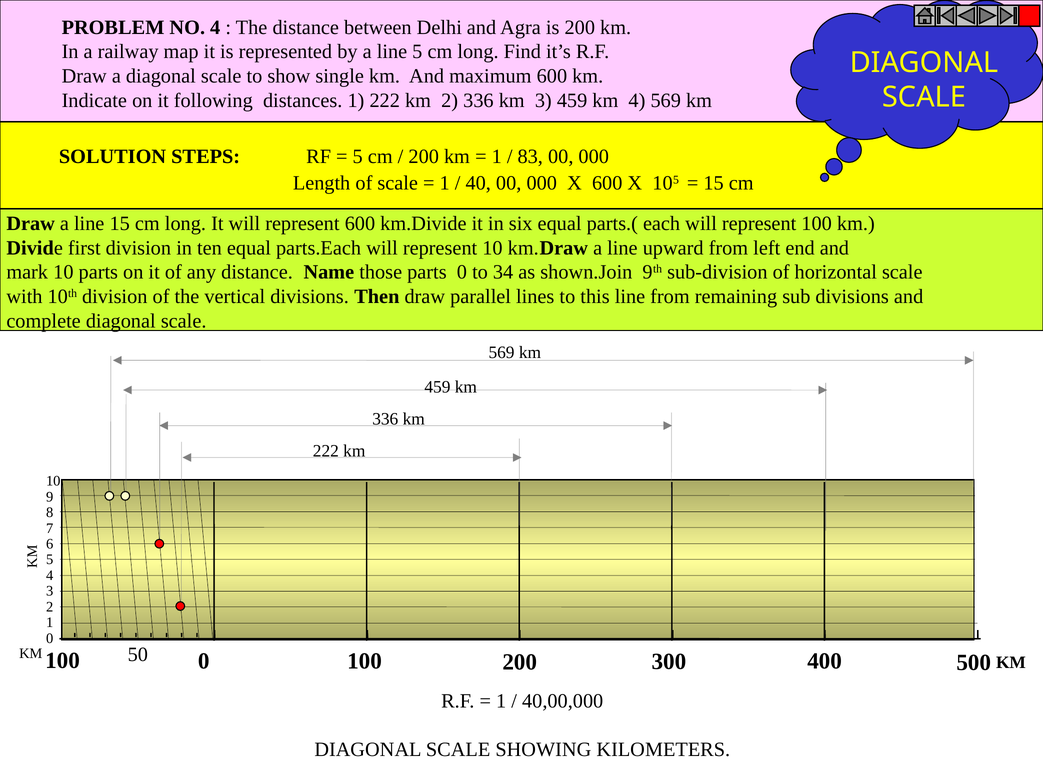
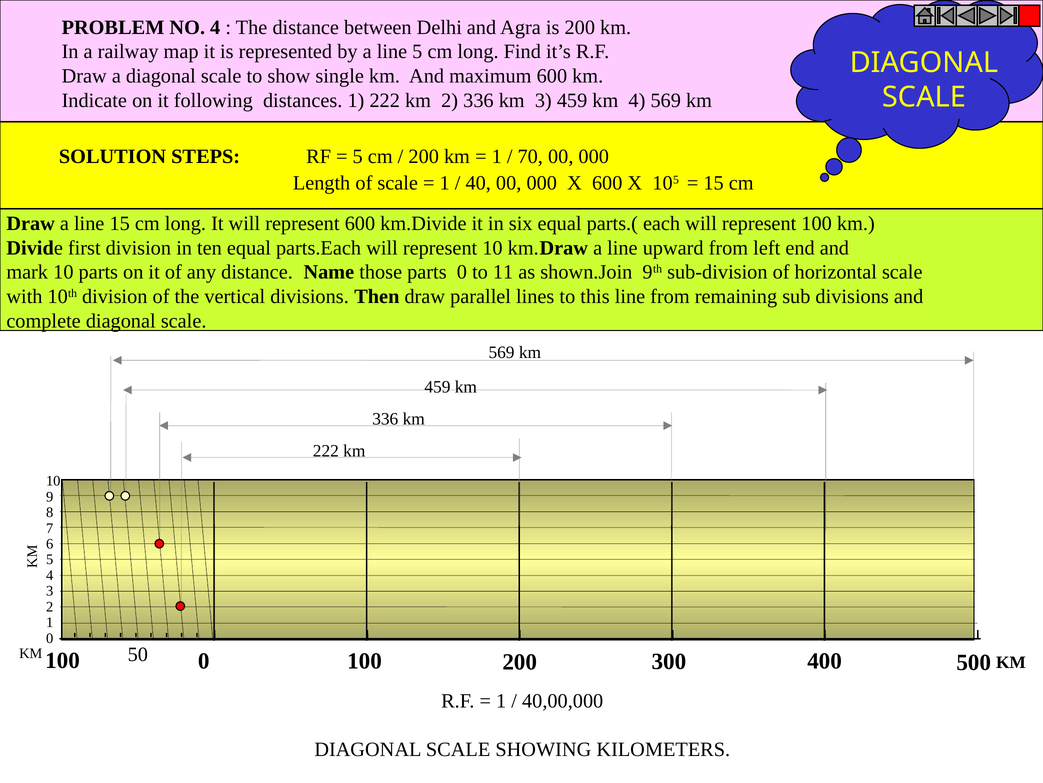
83: 83 -> 70
34: 34 -> 11
